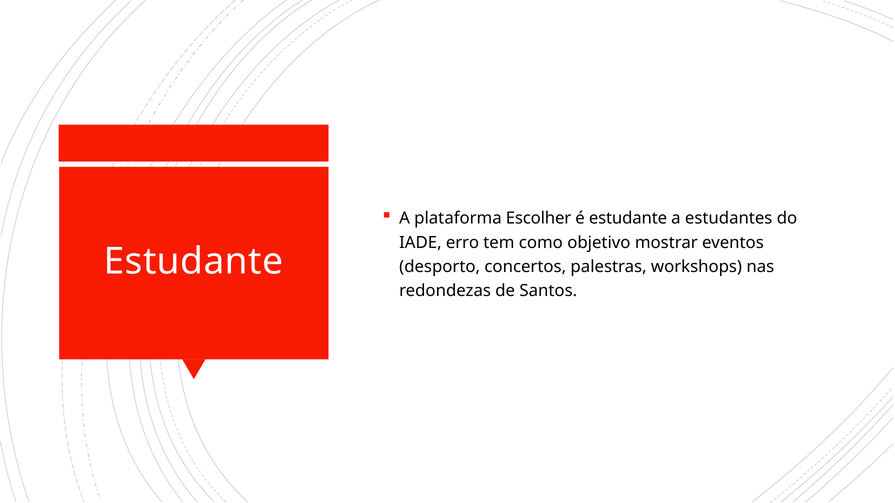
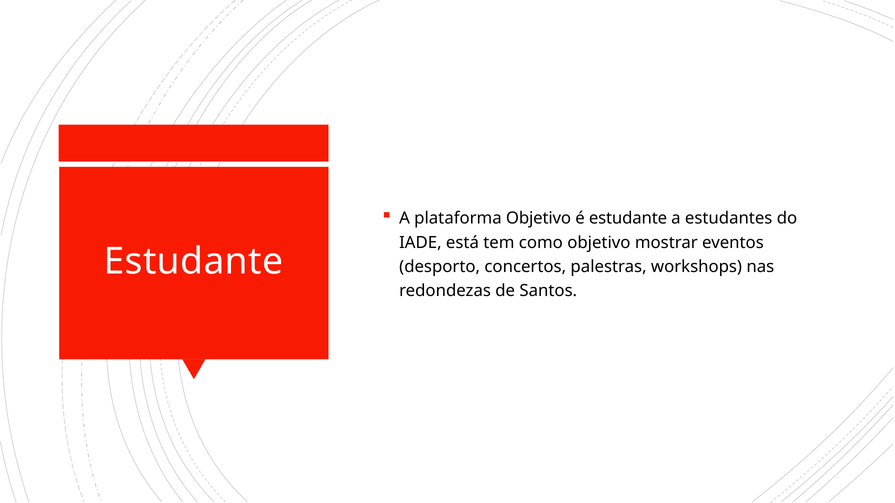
plataforma Escolher: Escolher -> Objetivo
erro: erro -> está
